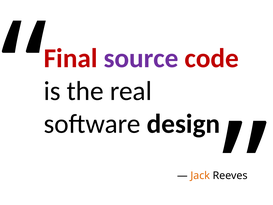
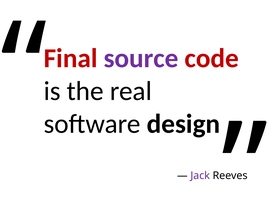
Jack colour: orange -> purple
